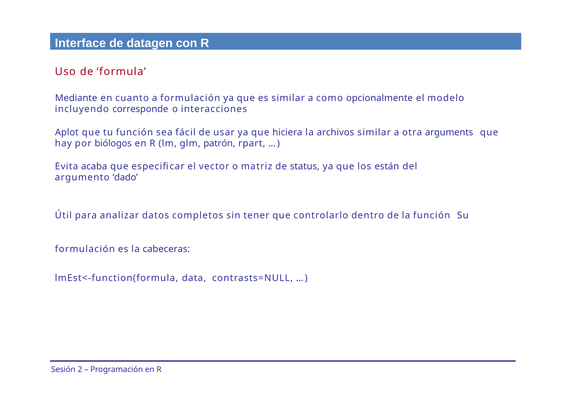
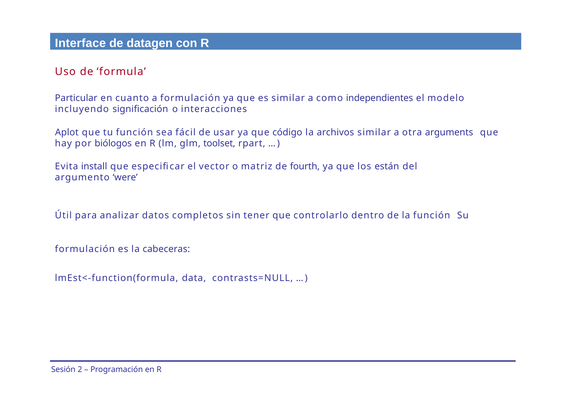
Mediante: Mediante -> Particular
opcionalmente: opcionalmente -> independientes
corresponde: corresponde -> significación
hiciera: hiciera -> código
patrón: patrón -> toolset
acaba: acaba -> install
status: status -> fourth
dado: dado -> were
